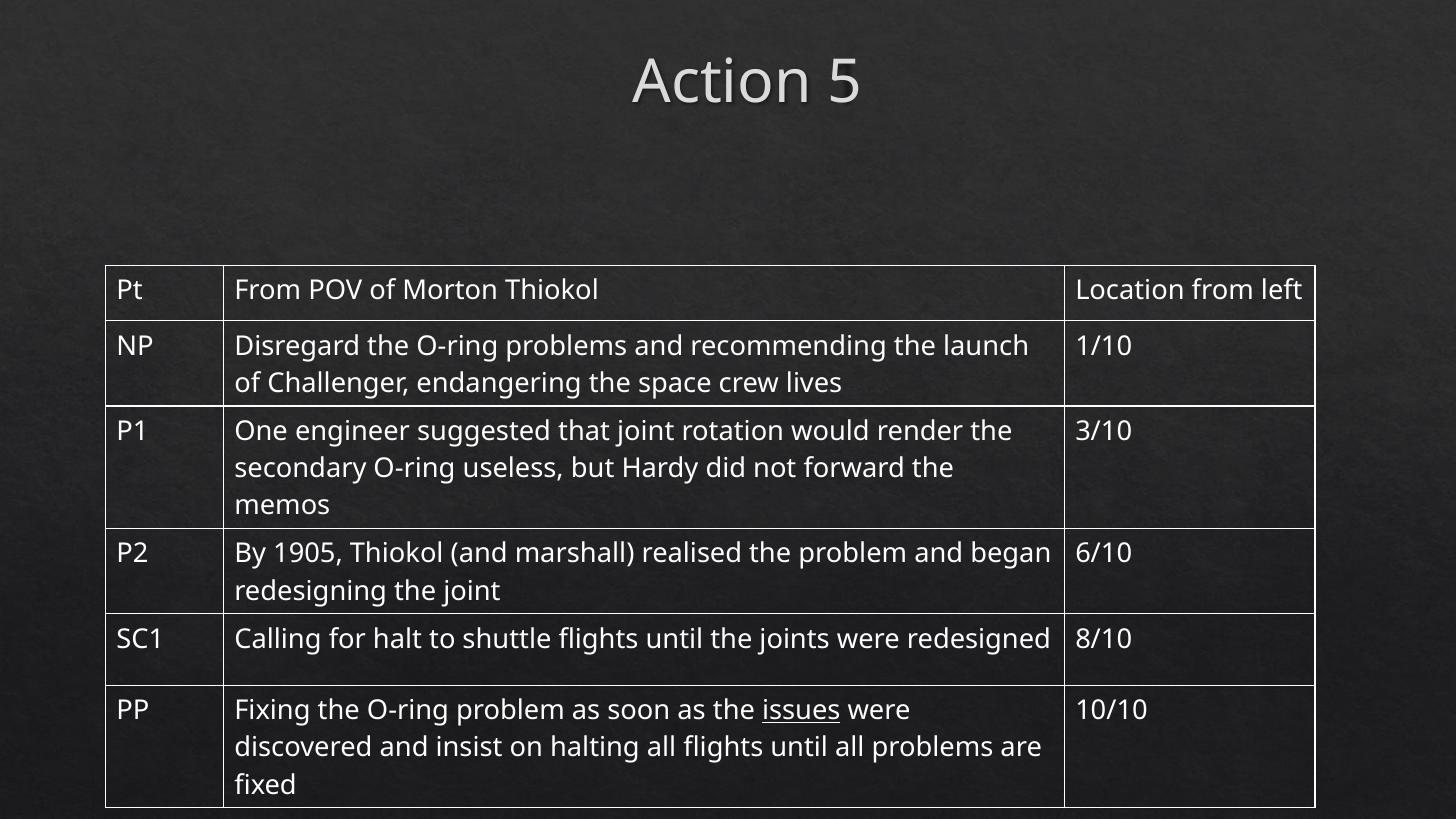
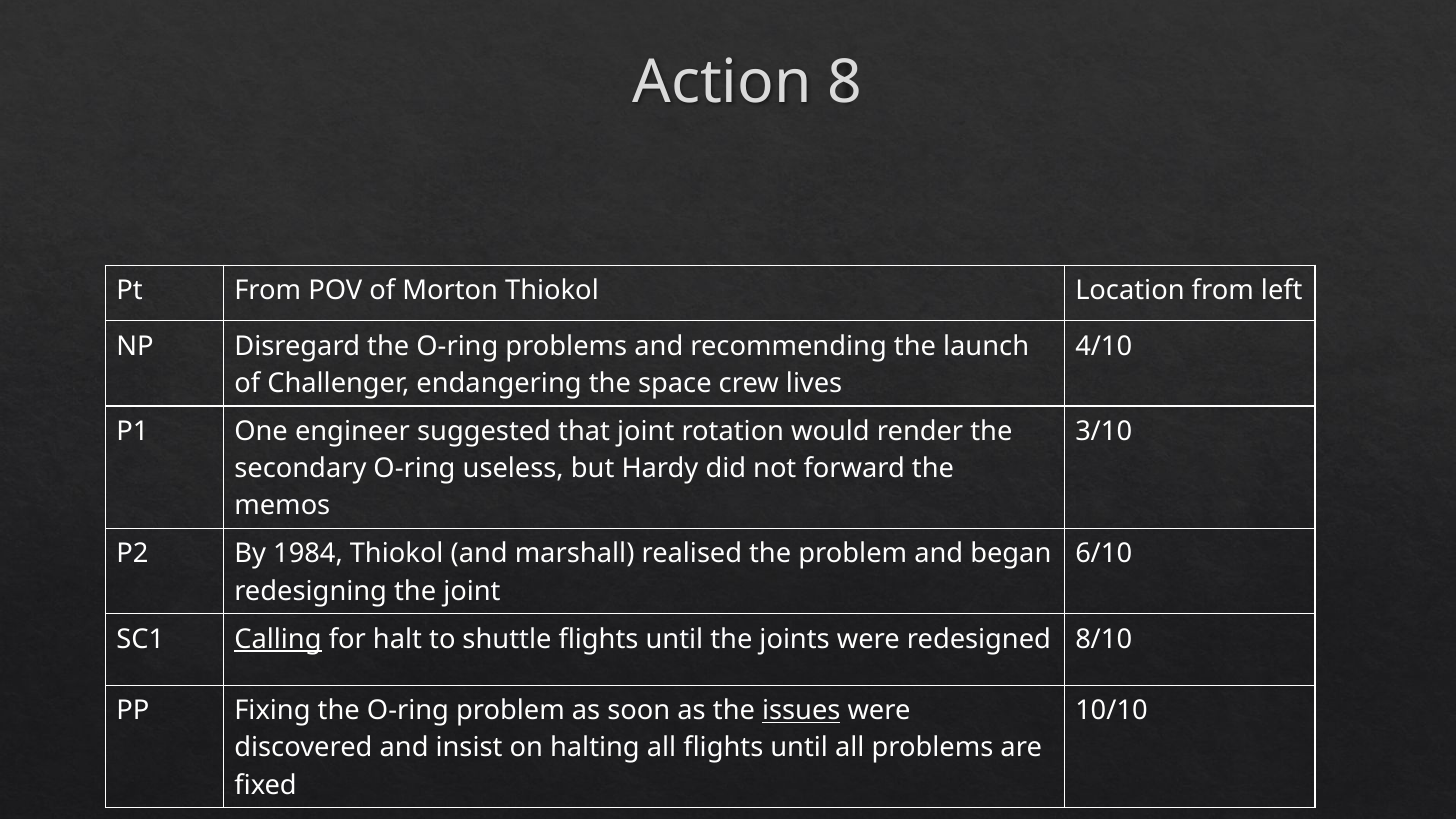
5: 5 -> 8
1/10: 1/10 -> 4/10
1905: 1905 -> 1984
Calling underline: none -> present
